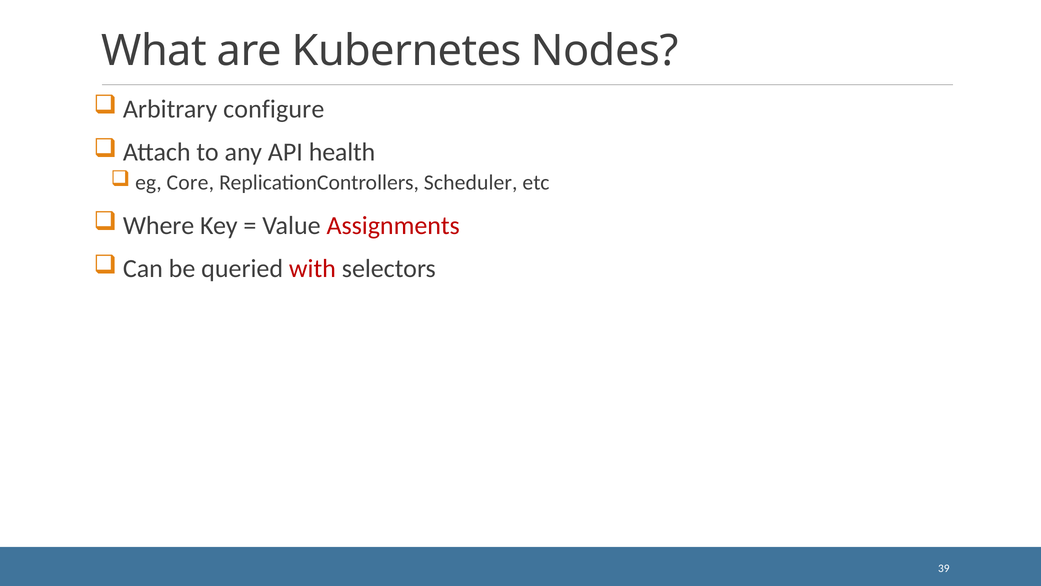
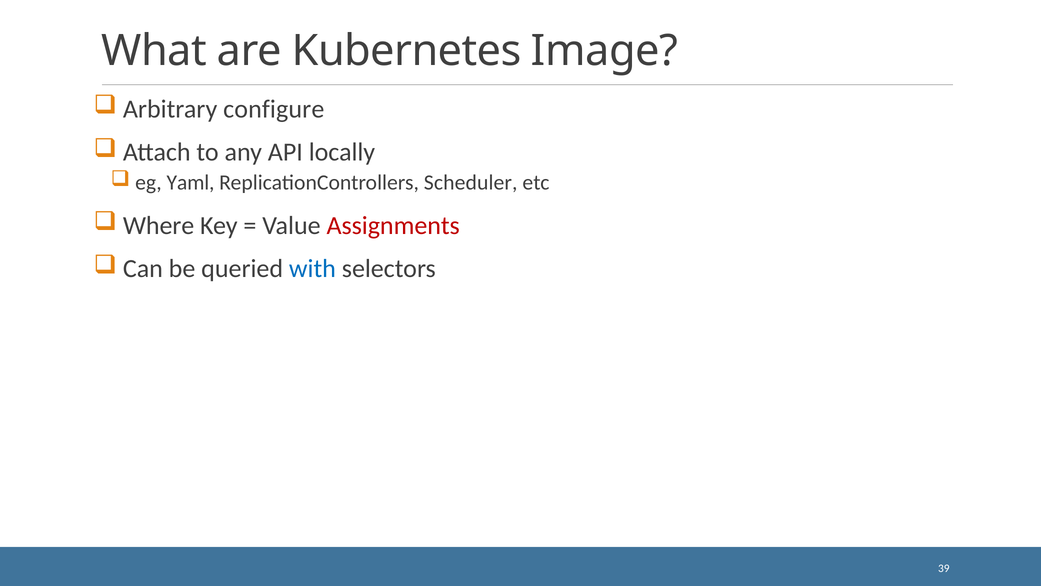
Nodes: Nodes -> Image
health: health -> locally
Core: Core -> Yaml
with colour: red -> blue
